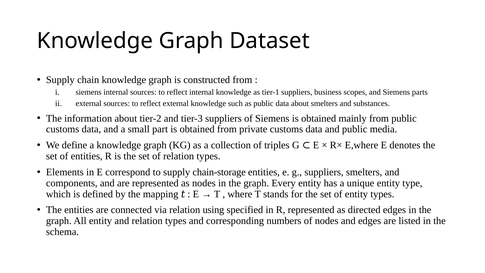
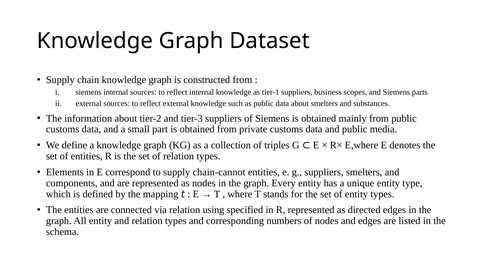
chain-storage: chain-storage -> chain-cannot
